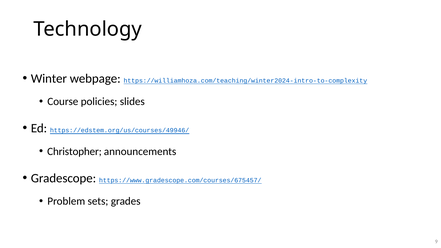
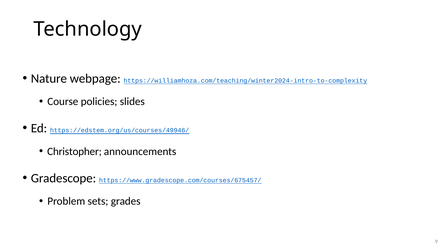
Winter: Winter -> Nature
